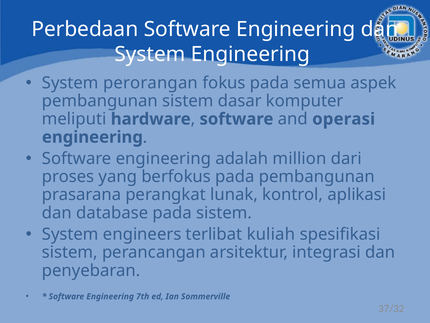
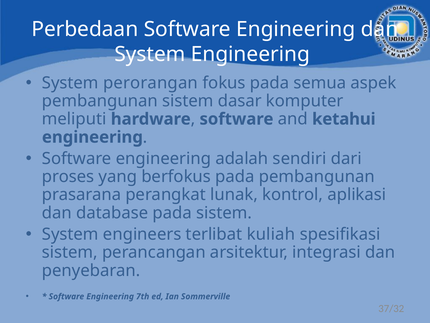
operasi: operasi -> ketahui
million: million -> sendiri
